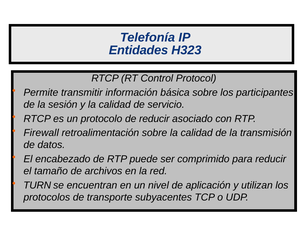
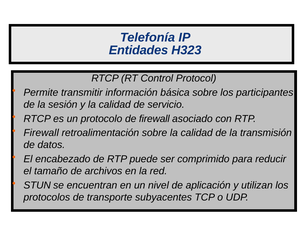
de reducir: reducir -> firewall
TURN: TURN -> STUN
